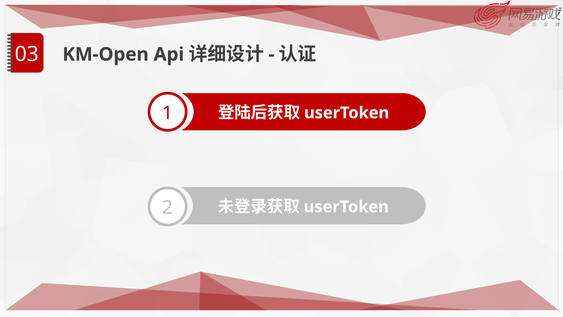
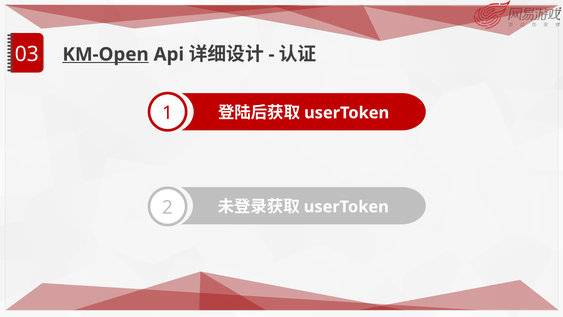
KM-Open underline: none -> present
